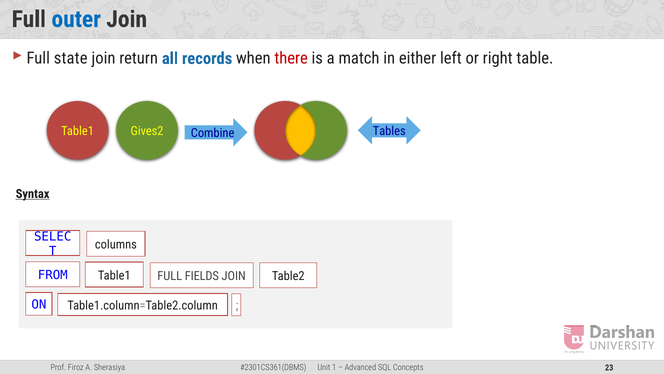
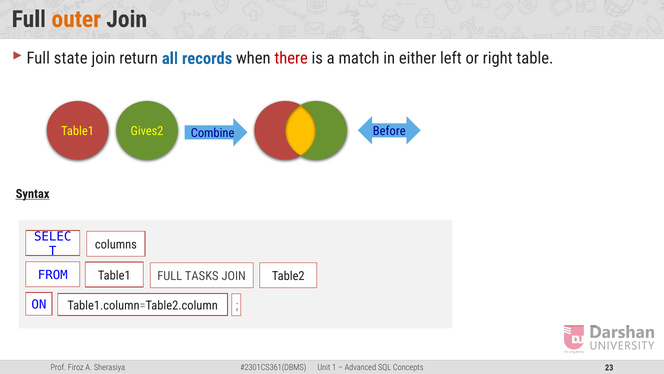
outer colour: blue -> orange
Tables: Tables -> Before
FIELDS: FIELDS -> TASKS
